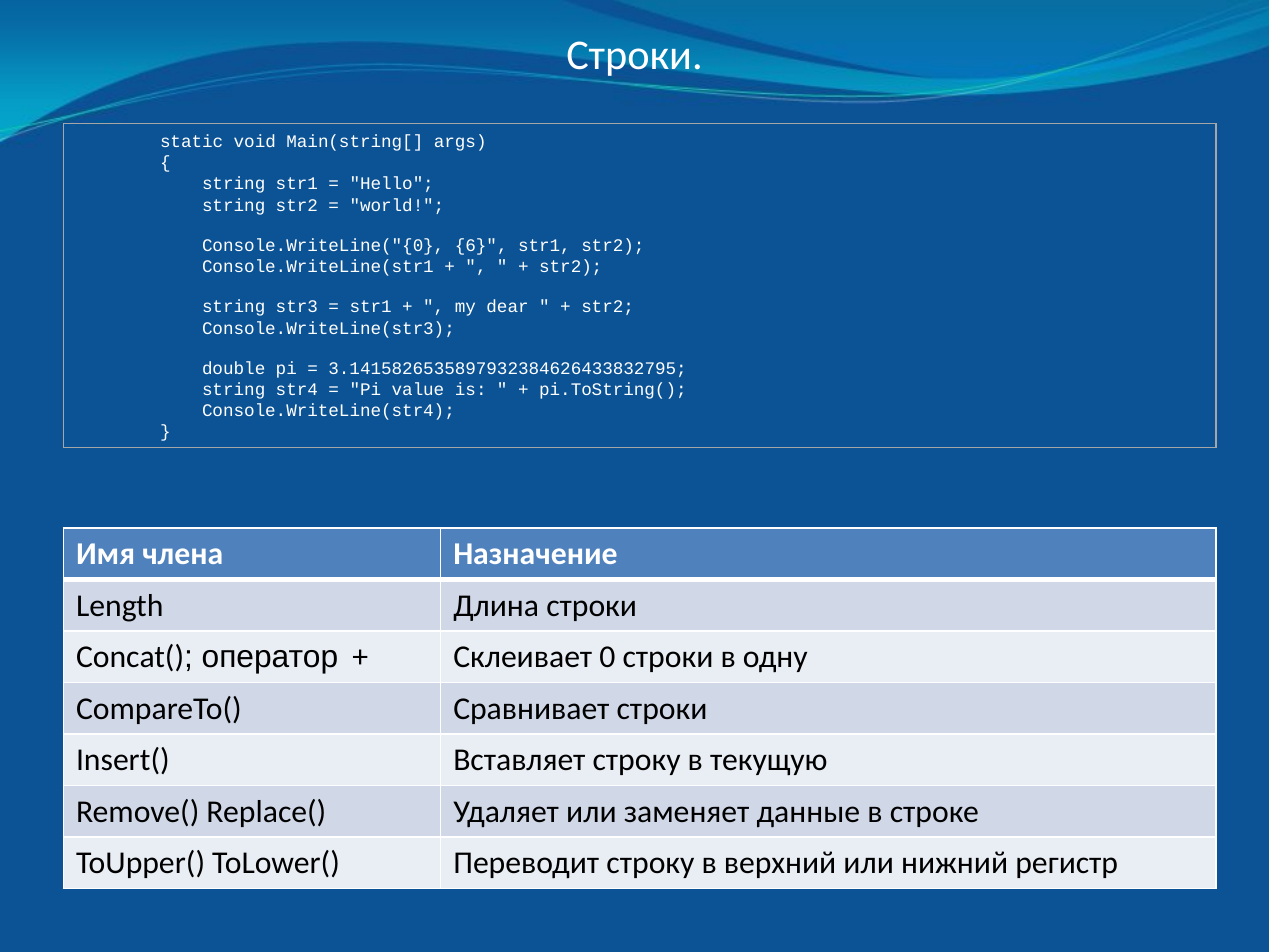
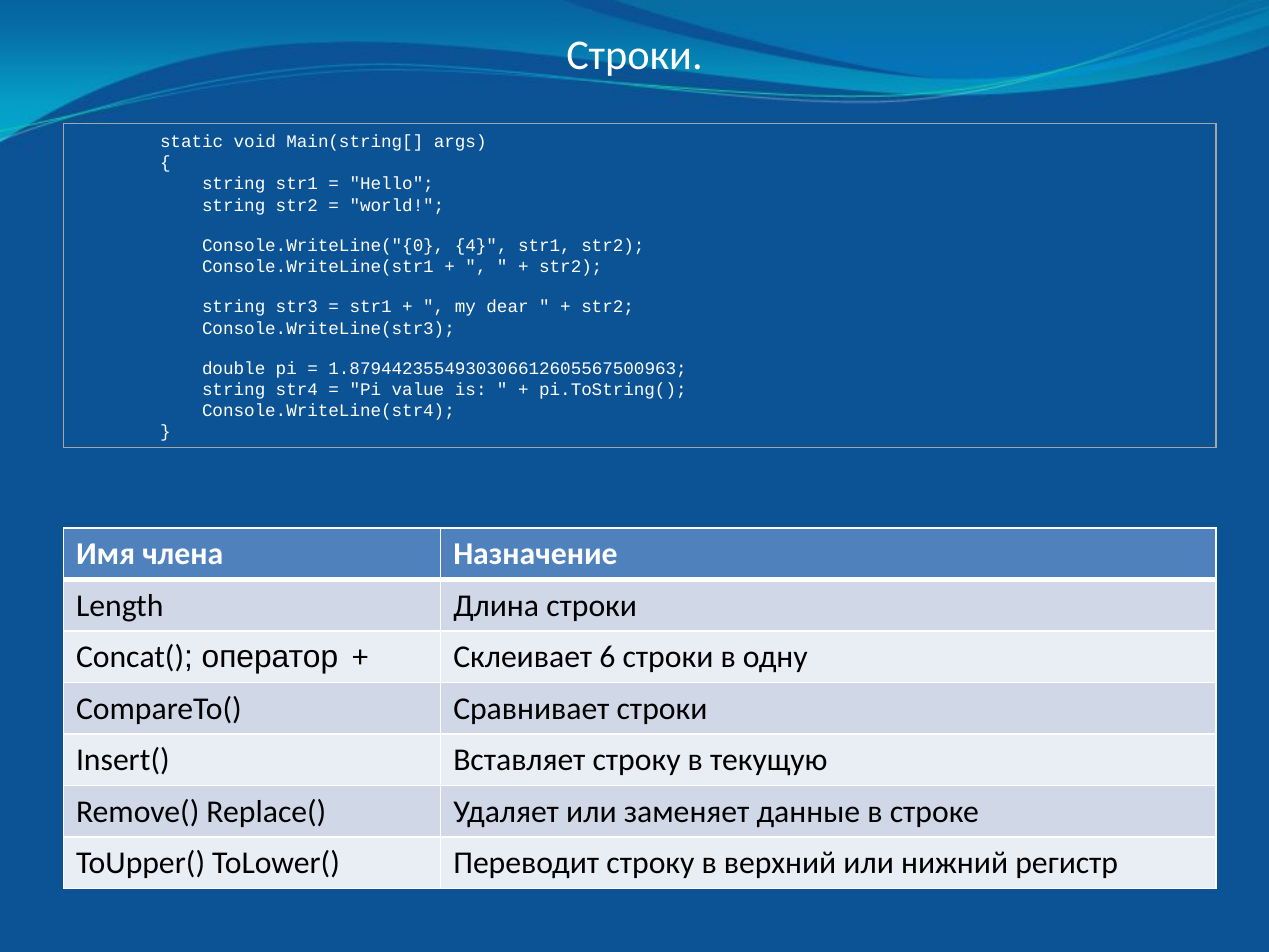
6: 6 -> 4
3.1415826535897932384626433832795: 3.1415826535897932384626433832795 -> 1.8794423554930306612605567500963
0: 0 -> 6
